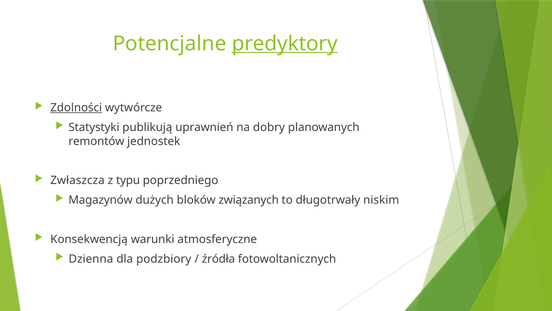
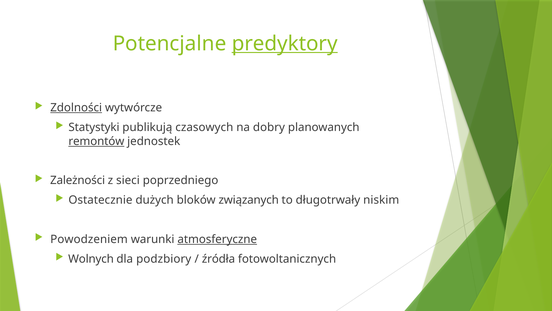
uprawnień: uprawnień -> czasowych
remontów underline: none -> present
Zwłaszcza: Zwłaszcza -> Zależności
typu: typu -> sieci
Magazynów: Magazynów -> Ostatecznie
Konsekwencją: Konsekwencją -> Powodzeniem
atmosferyczne underline: none -> present
Dzienna: Dzienna -> Wolnych
